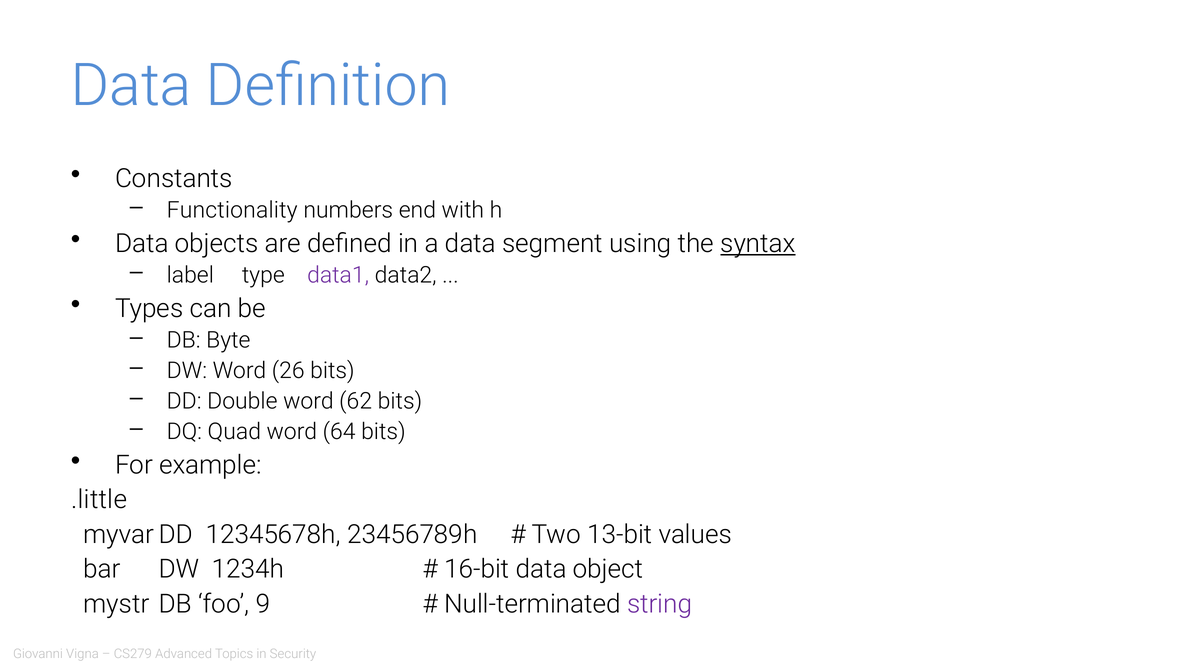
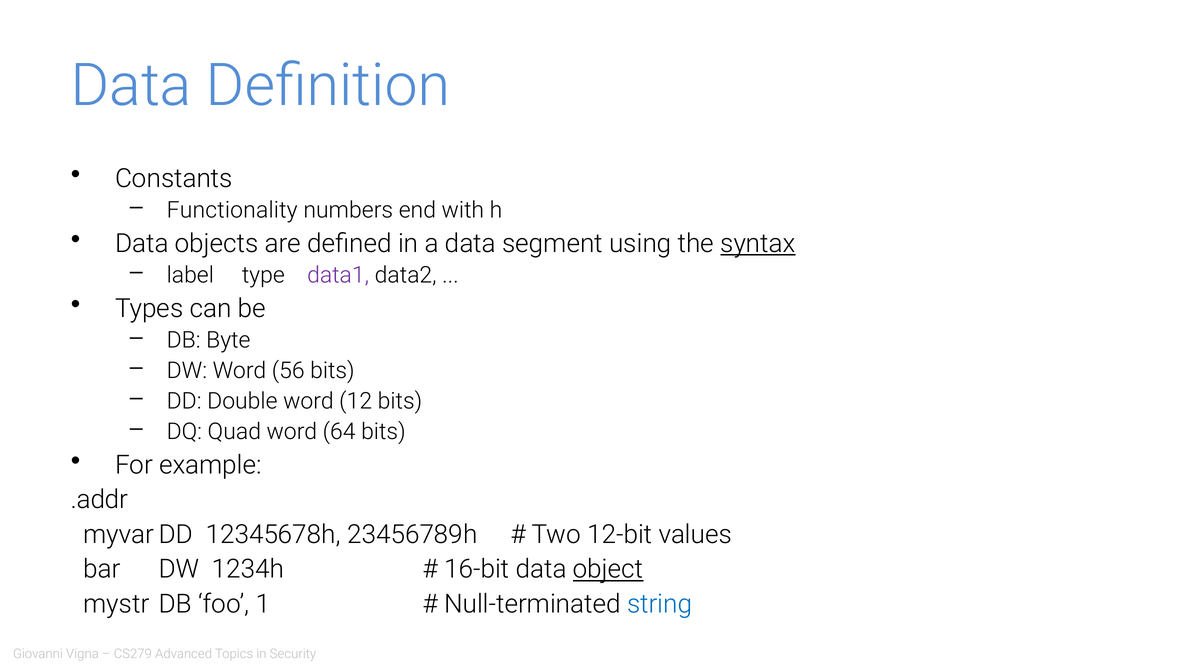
26: 26 -> 56
62: 62 -> 12
.little: .little -> .addr
13-bit: 13-bit -> 12-bit
object underline: none -> present
9: 9 -> 1
string colour: purple -> blue
